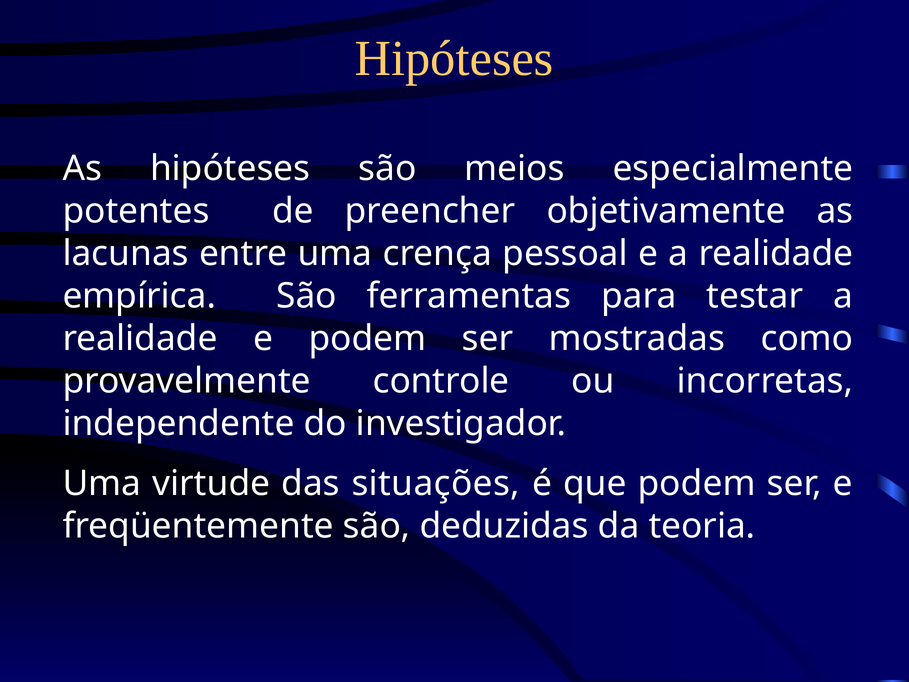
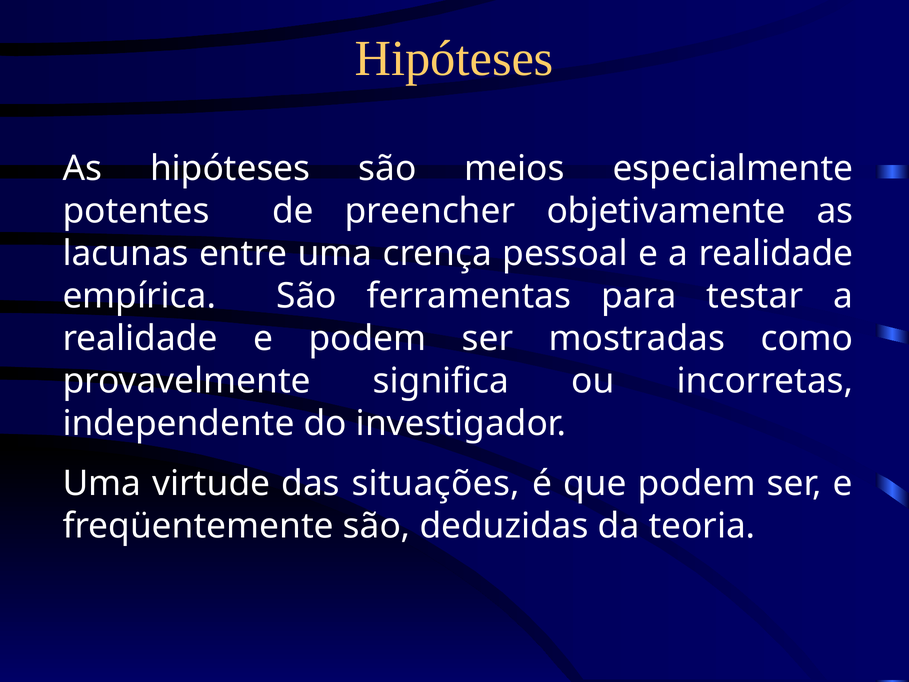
controle: controle -> significa
